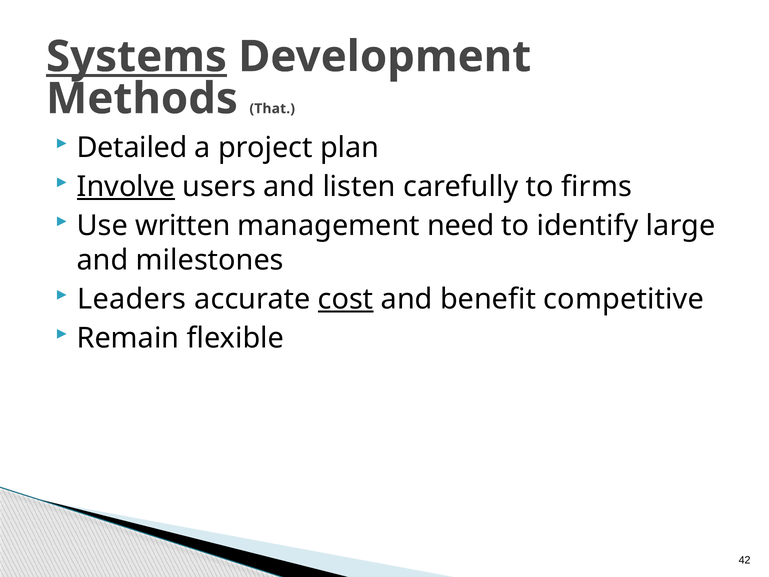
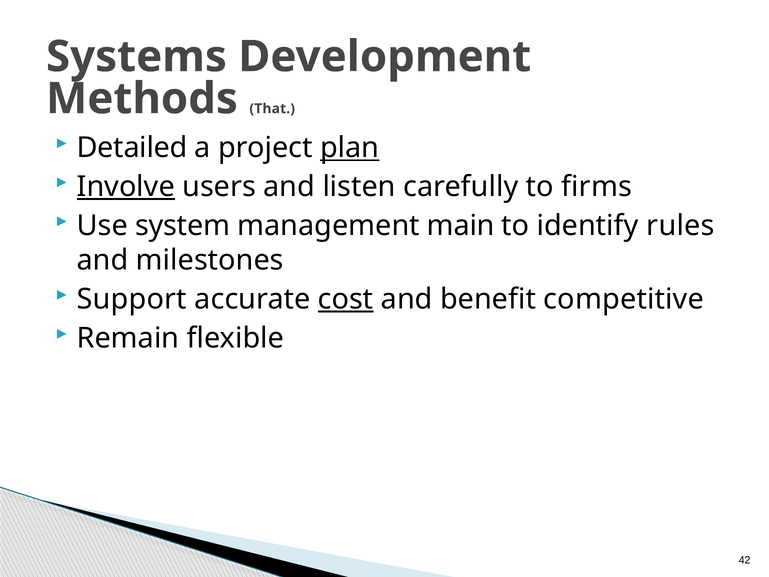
Systems underline: present -> none
plan underline: none -> present
written: written -> system
need: need -> main
large: large -> rules
Leaders: Leaders -> Support
